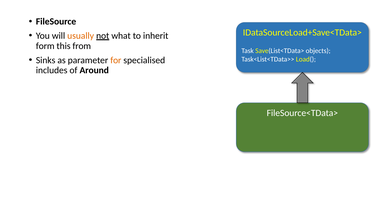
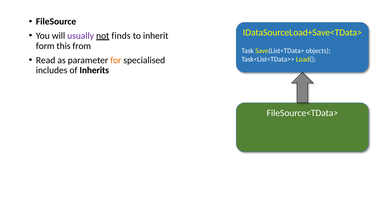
usually colour: orange -> purple
what: what -> finds
Sinks: Sinks -> Read
Around: Around -> Inherits
